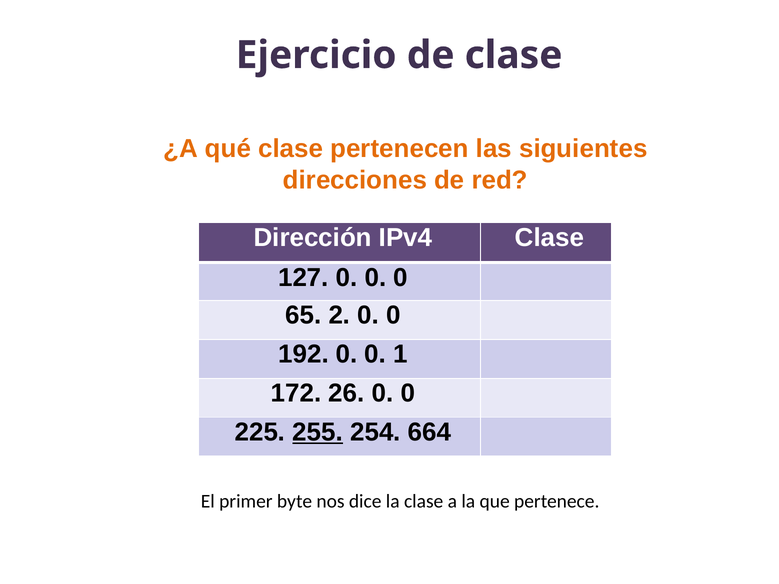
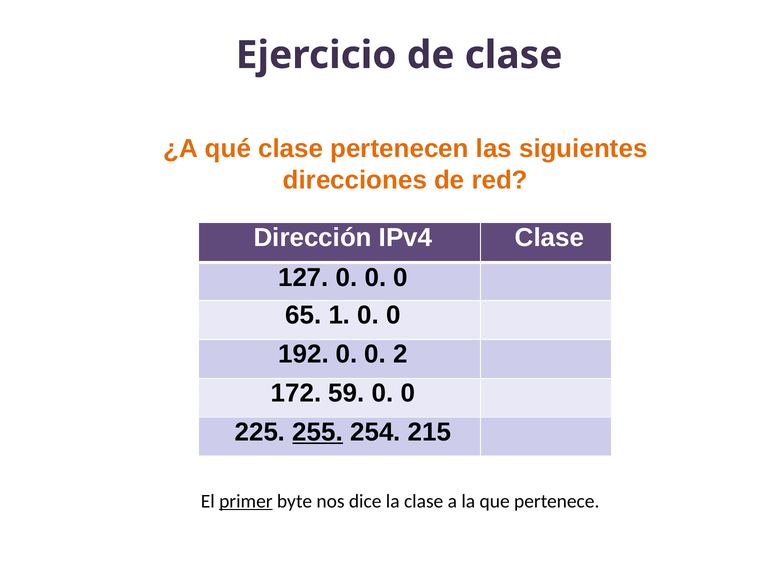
2: 2 -> 1
1: 1 -> 2
26: 26 -> 59
664: 664 -> 215
primer underline: none -> present
